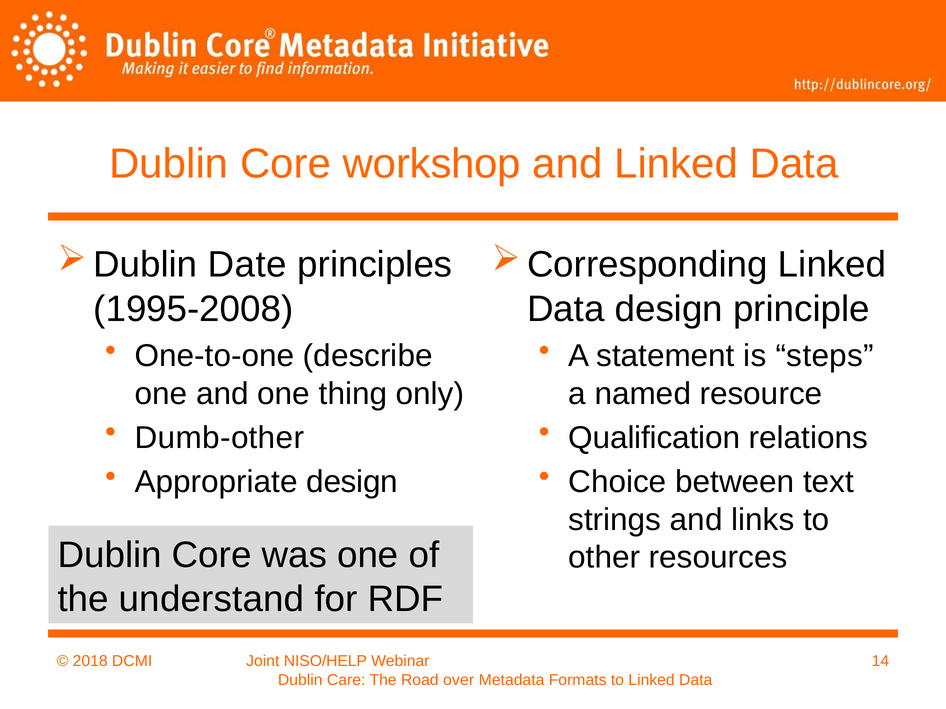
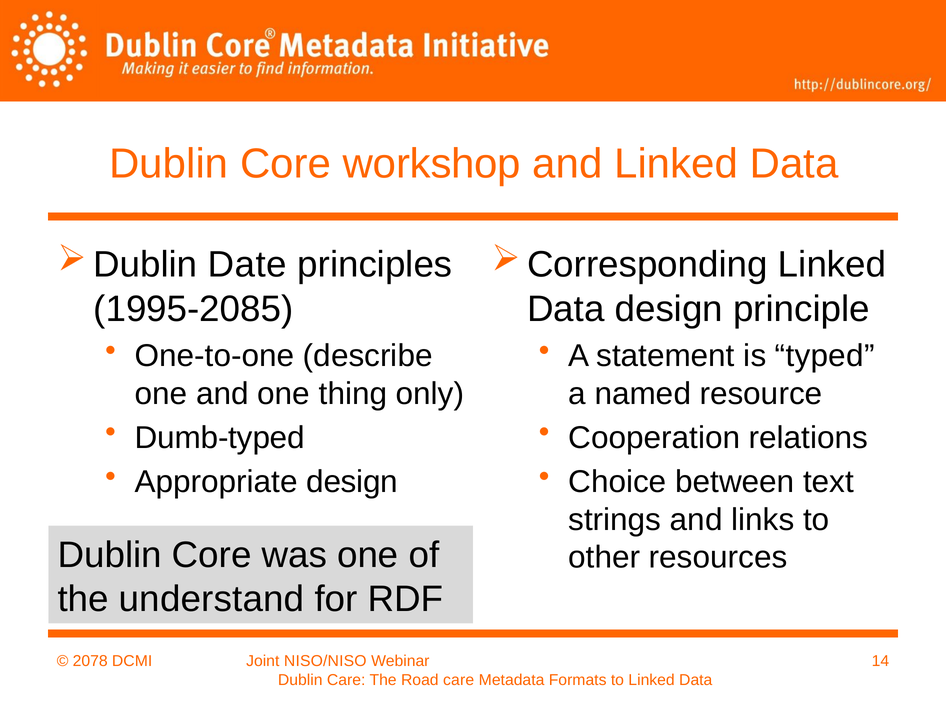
1995-2008: 1995-2008 -> 1995-2085
steps: steps -> typed
Dumb-other: Dumb-other -> Dumb-typed
Qualification: Qualification -> Cooperation
2018: 2018 -> 2078
NISO/HELP: NISO/HELP -> NISO/NISO
Road over: over -> care
